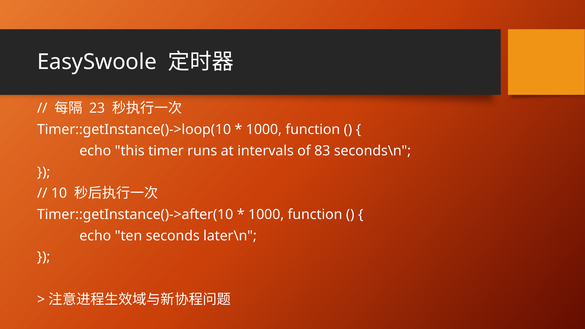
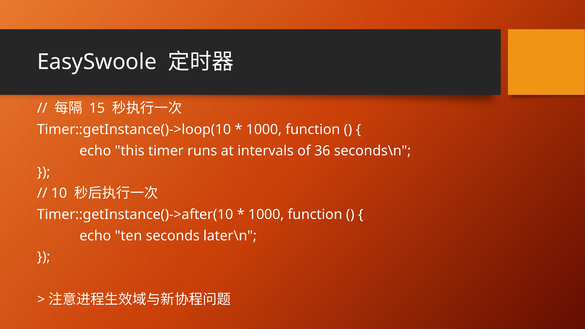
23: 23 -> 15
83: 83 -> 36
